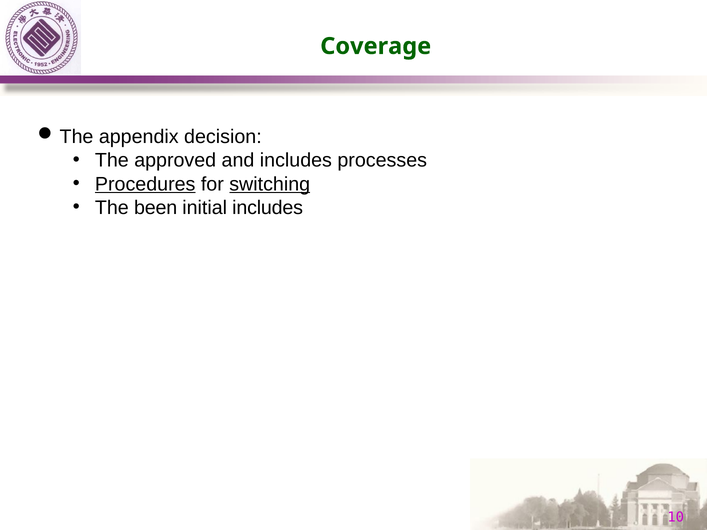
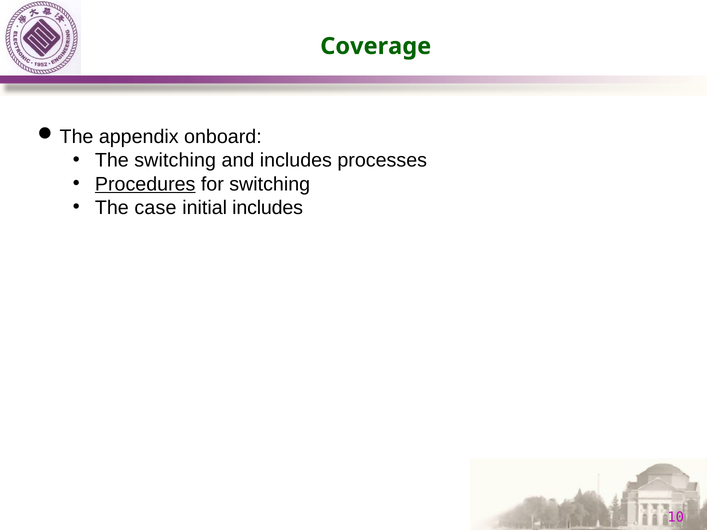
decision: decision -> onboard
The approved: approved -> switching
switching at (270, 184) underline: present -> none
been: been -> case
